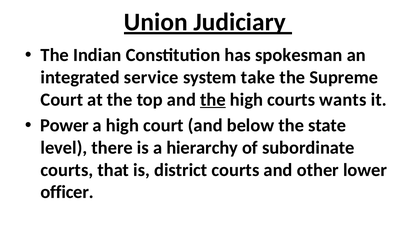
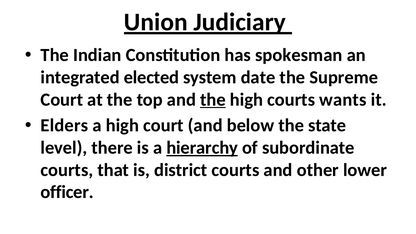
service: service -> elected
take: take -> date
Power: Power -> Elders
hierarchy underline: none -> present
